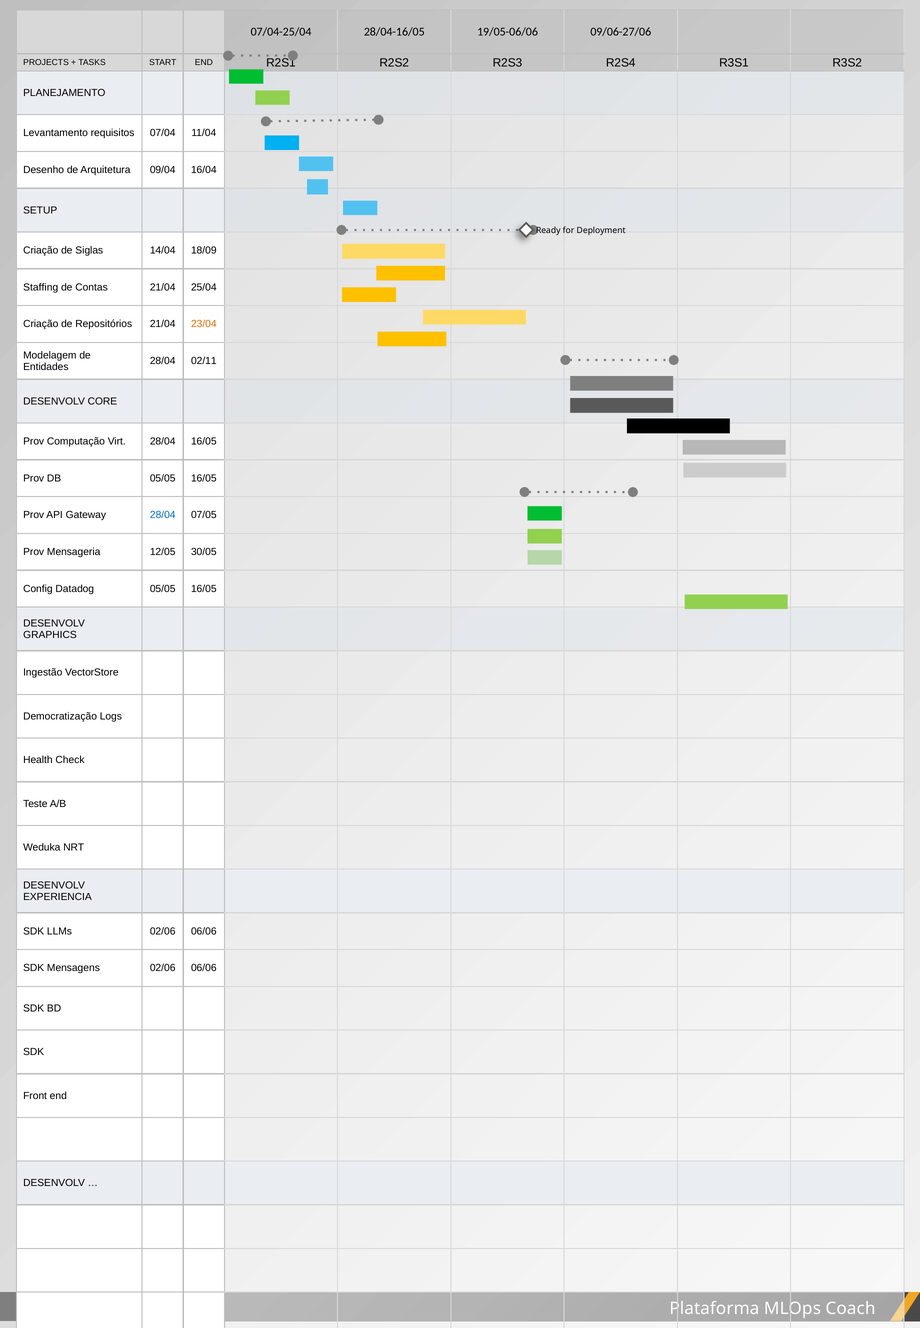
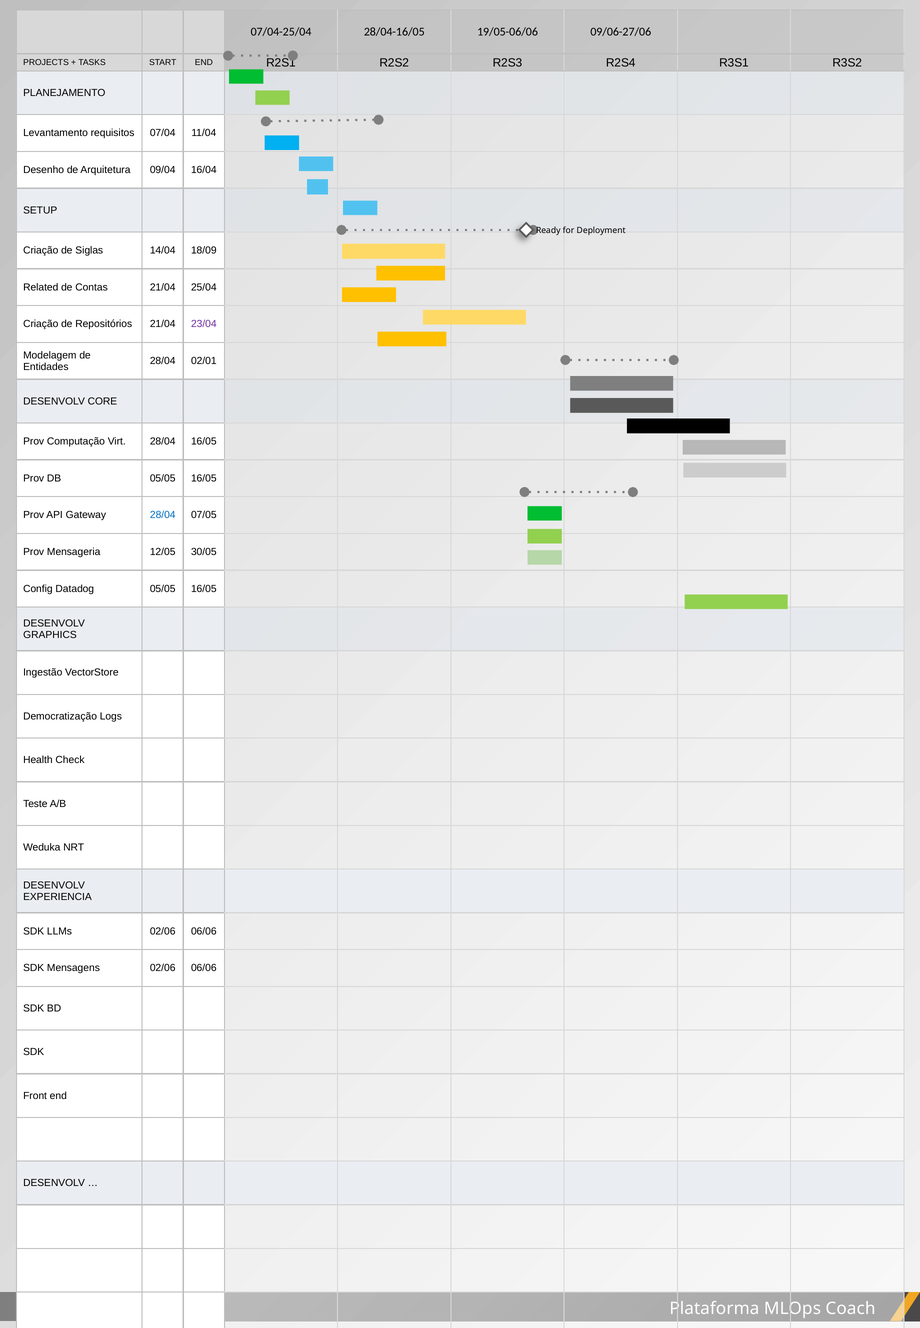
Staffing: Staffing -> Related
23/04 colour: orange -> purple
02/11: 02/11 -> 02/01
